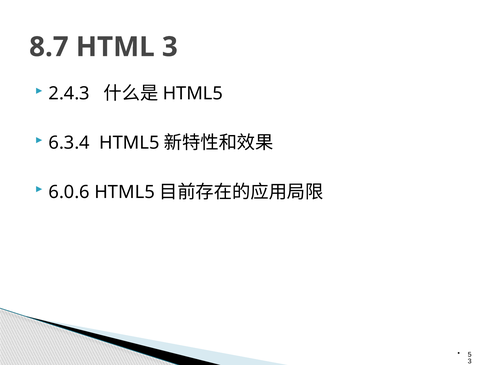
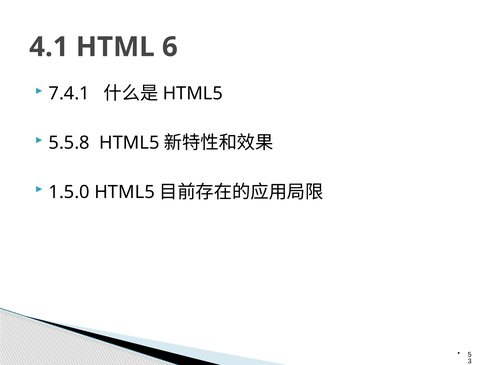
8.7: 8.7 -> 4.1
HTML 3: 3 -> 6
2.4.3: 2.4.3 -> 7.4.1
6.3.4: 6.3.4 -> 5.5.8
6.0.6: 6.0.6 -> 1.5.0
